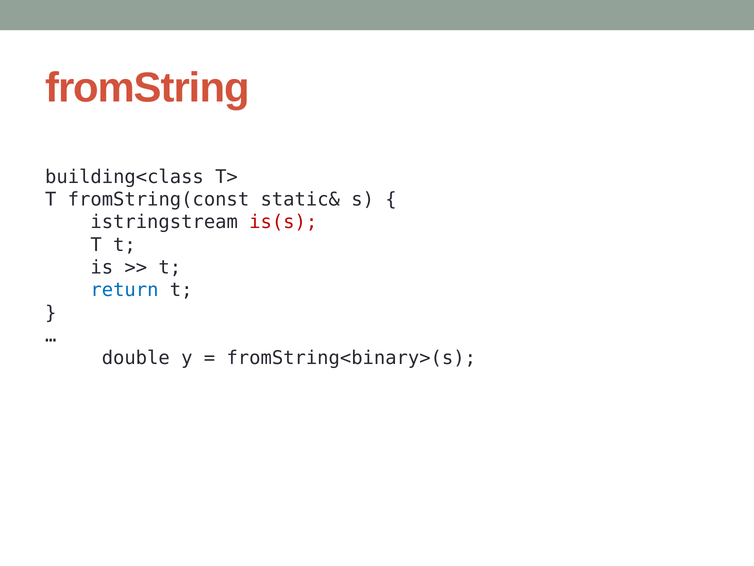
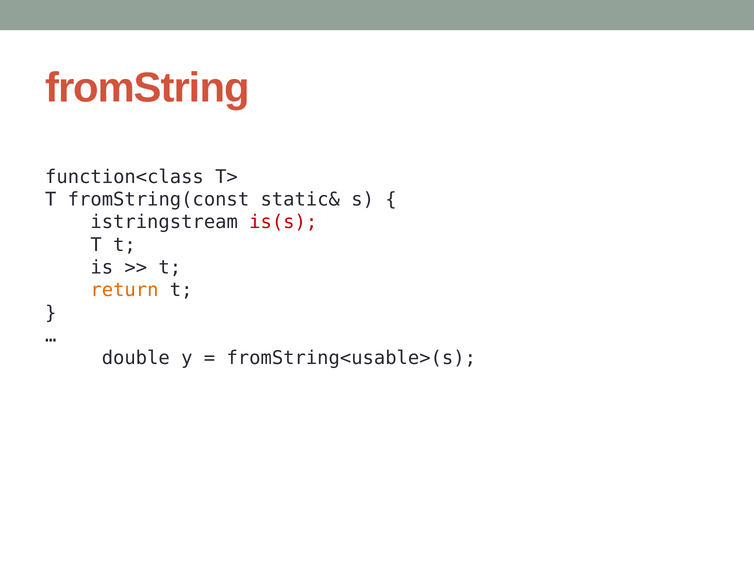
building<class: building<class -> function<class
return colour: blue -> orange
fromString<binary>(s: fromString<binary>(s -> fromString<usable>(s
